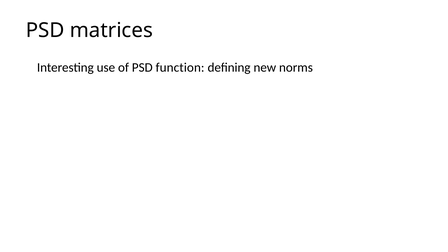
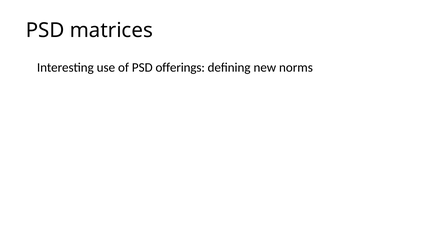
function: function -> offerings
